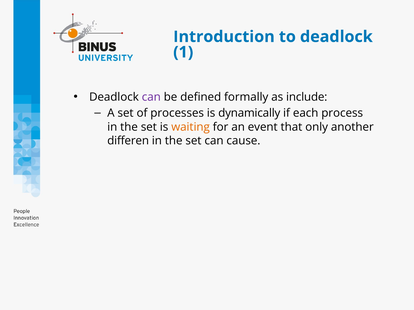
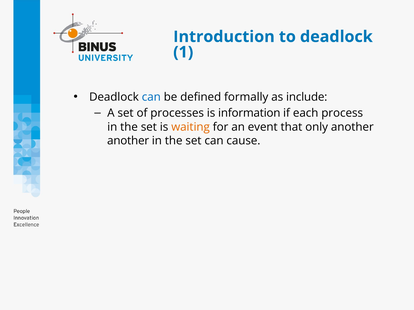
can at (151, 97) colour: purple -> blue
dynamically: dynamically -> information
differen at (128, 141): differen -> another
